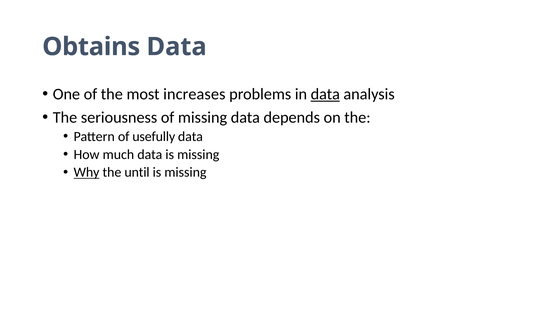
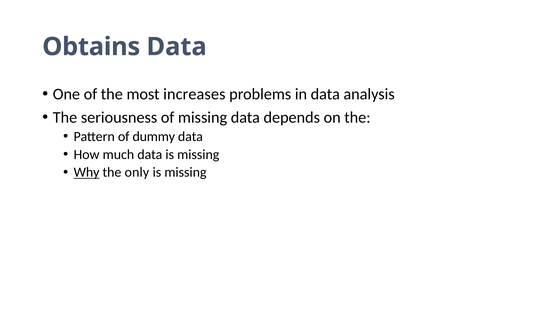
data at (325, 94) underline: present -> none
usefully: usefully -> dummy
until: until -> only
